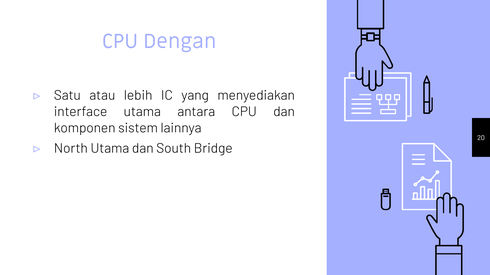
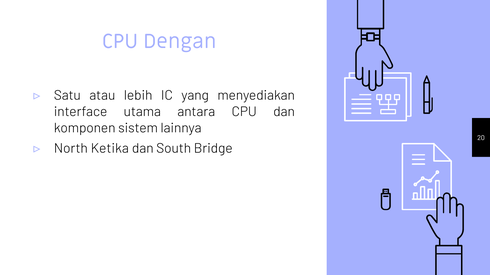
North Utama: Utama -> Ketika
